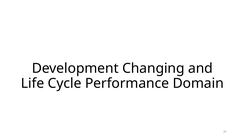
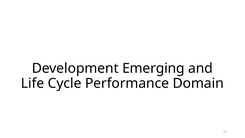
Changing: Changing -> Emerging
